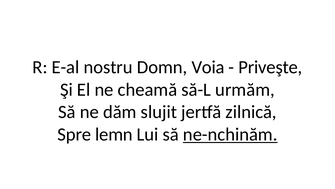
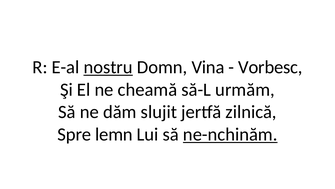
nostru underline: none -> present
Voia: Voia -> Vina
Priveşte: Priveşte -> Vorbesc
